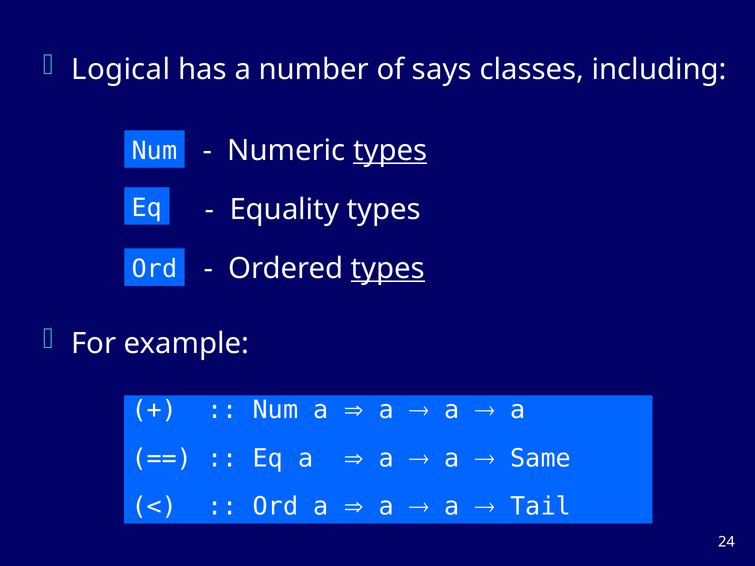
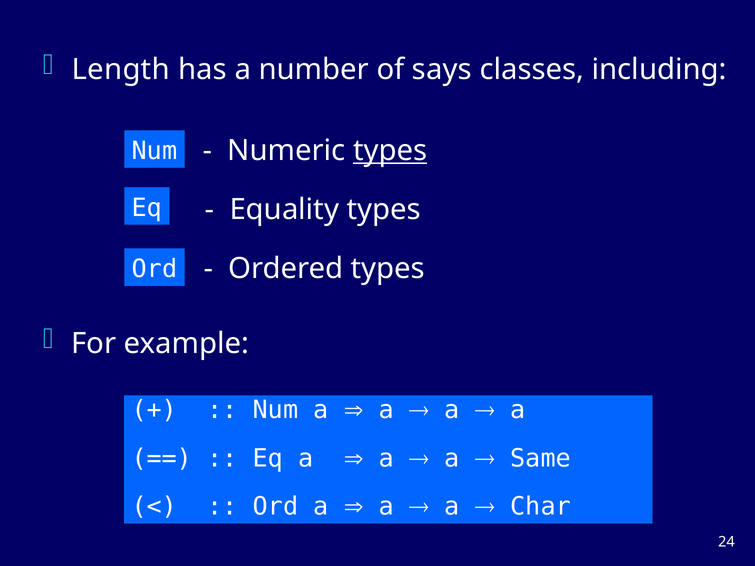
Logical: Logical -> Length
types at (388, 269) underline: present -> none
Tail: Tail -> Char
